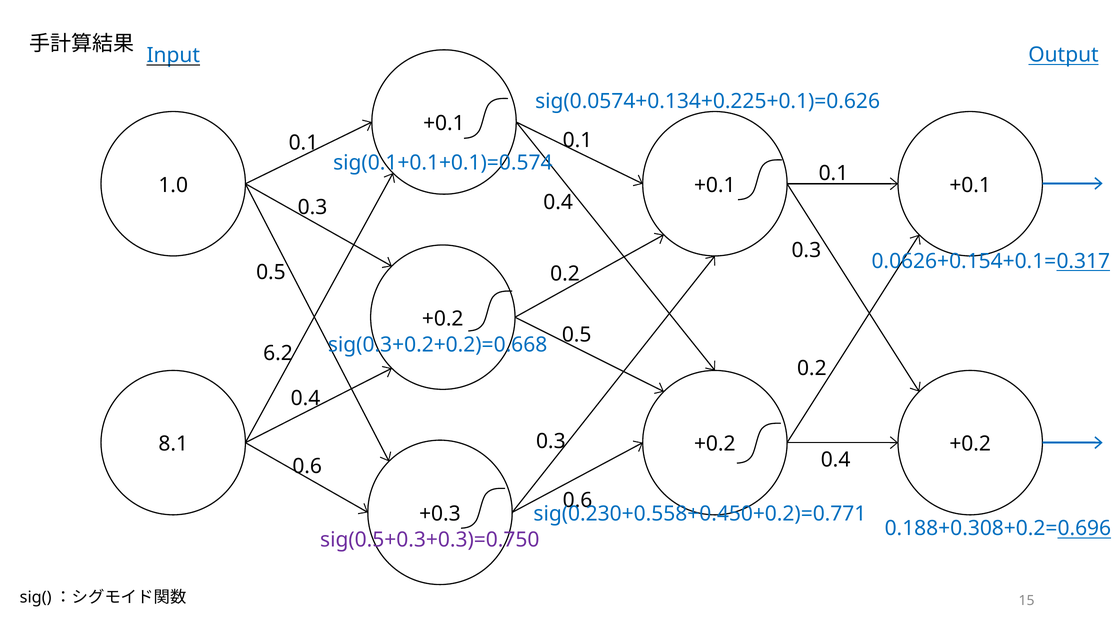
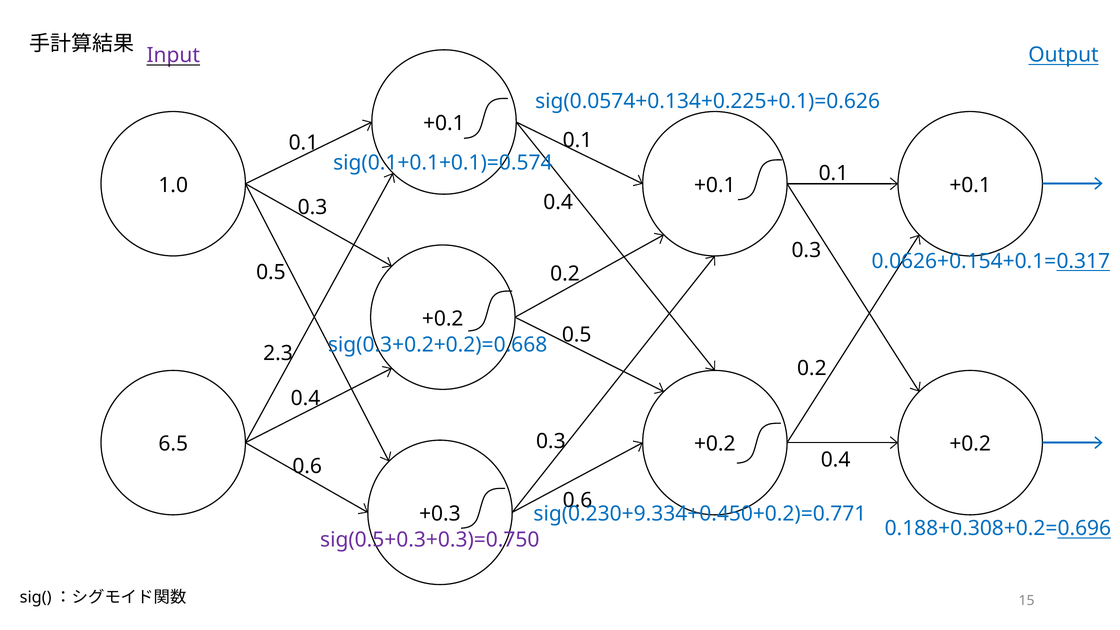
Input colour: blue -> purple
6.2: 6.2 -> 2.3
8.1: 8.1 -> 6.5
sig(0.230+0.558+0.450+0.2)=0.771: sig(0.230+0.558+0.450+0.2)=0.771 -> sig(0.230+9.334+0.450+0.2)=0.771
